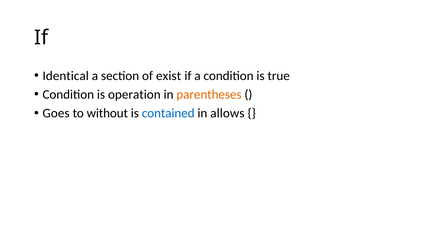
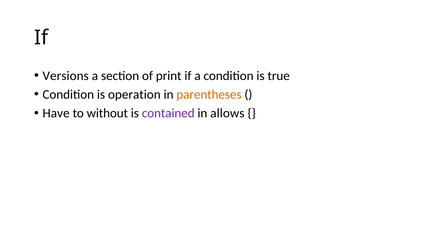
Identical: Identical -> Versions
exist: exist -> print
Goes: Goes -> Have
contained colour: blue -> purple
